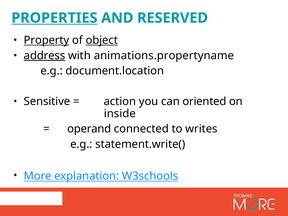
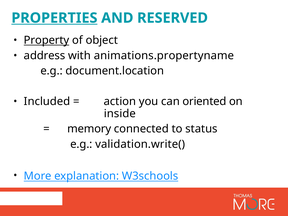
object underline: present -> none
address underline: present -> none
Sensitive: Sensitive -> Included
operand: operand -> memory
writes: writes -> status
statement.write(: statement.write( -> validation.write(
